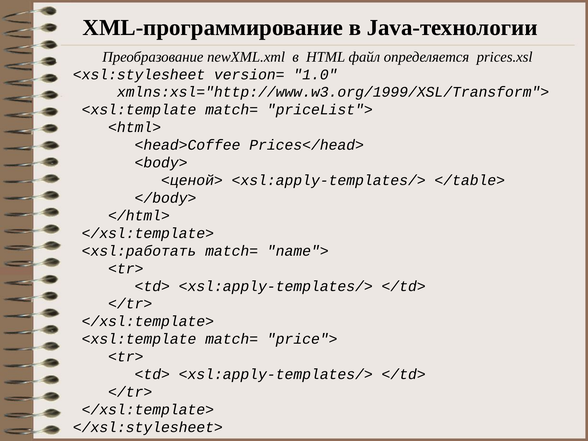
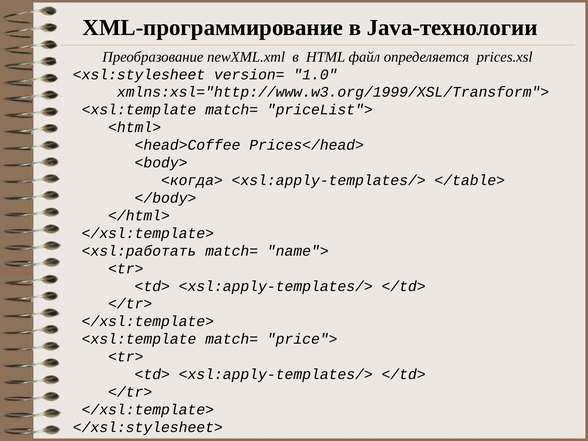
<ценой>: <ценой> -> <когда>
